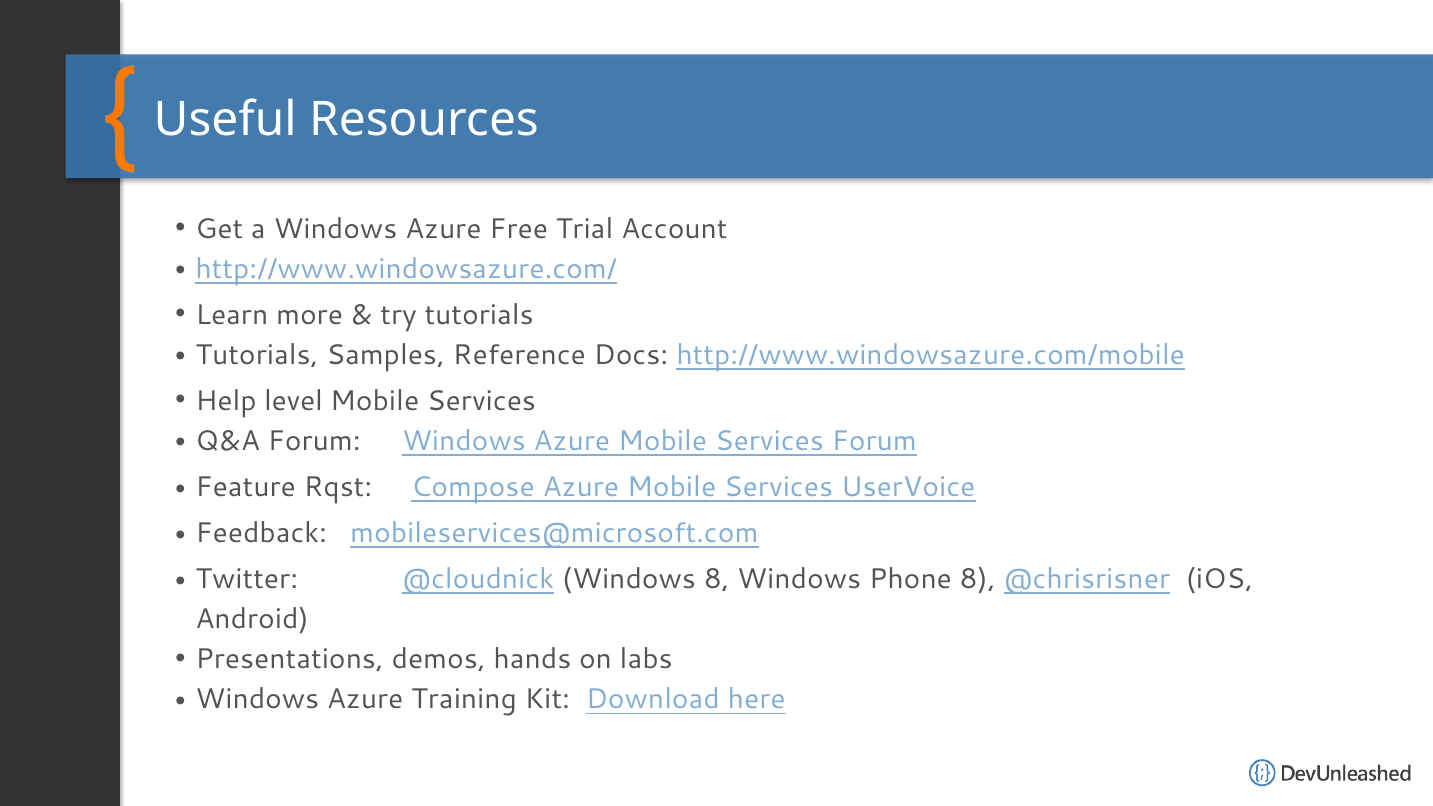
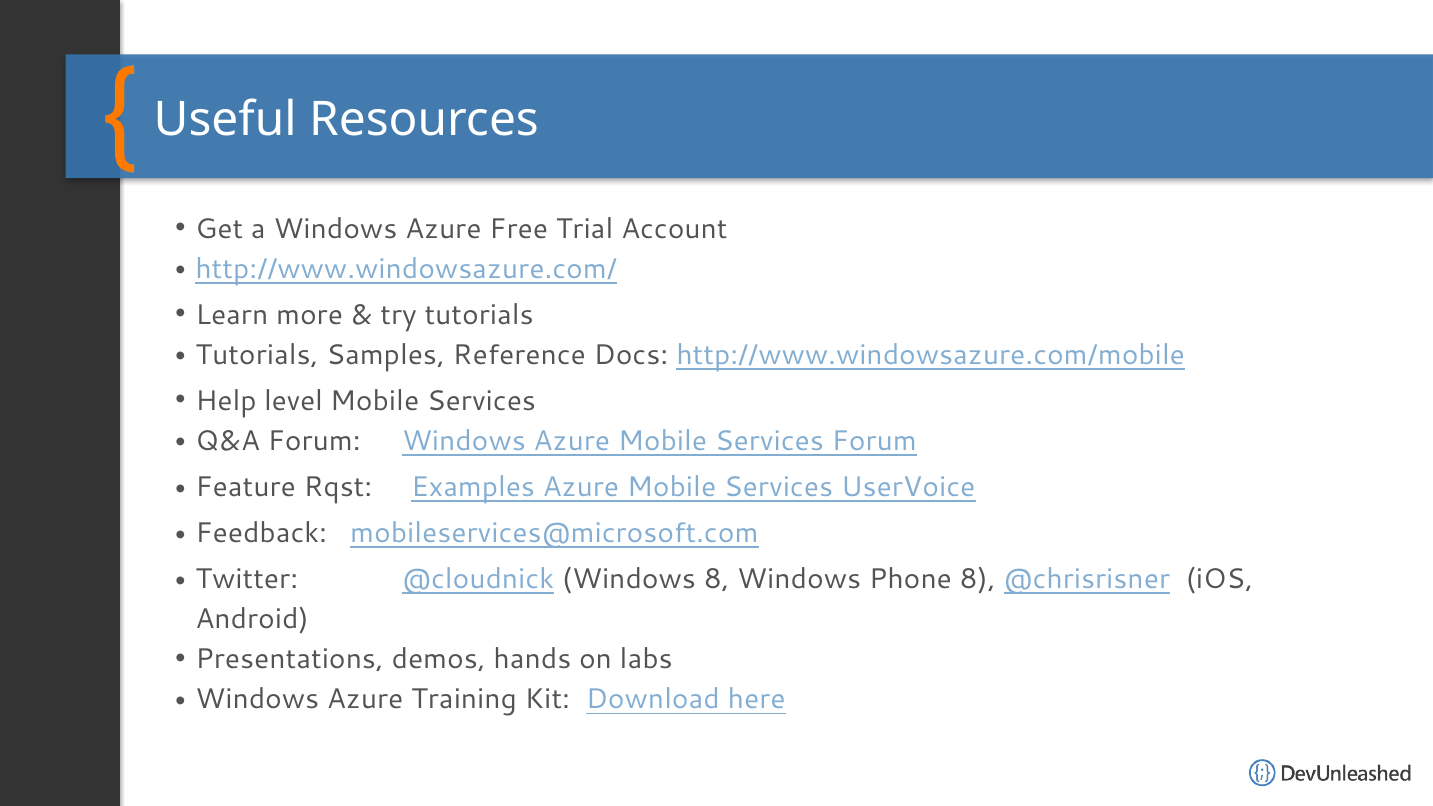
Compose: Compose -> Examples
